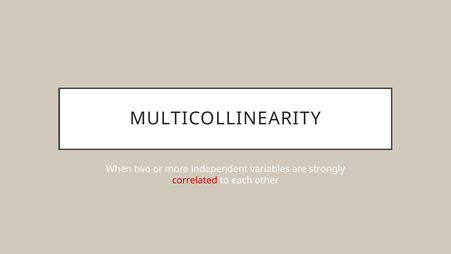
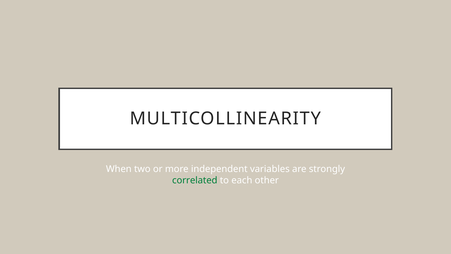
correlated colour: red -> green
